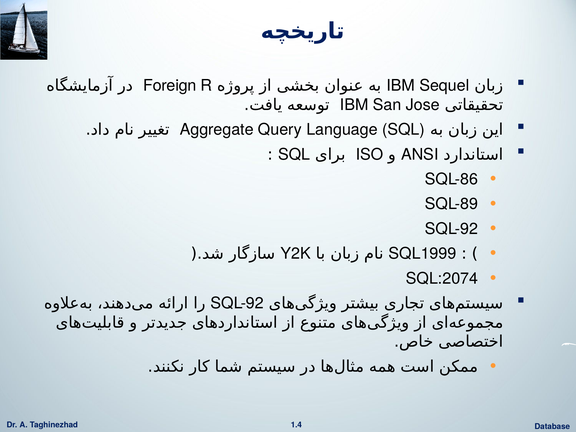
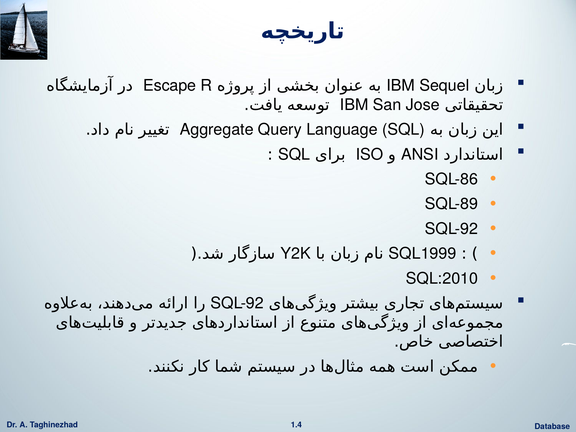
Foreign: Foreign -> Escape
SQL:2074: SQL:2074 -> SQL:2010
